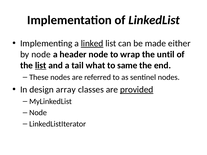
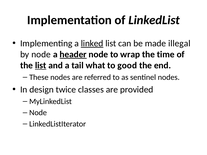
either: either -> illegal
header underline: none -> present
until: until -> time
same: same -> good
array: array -> twice
provided underline: present -> none
